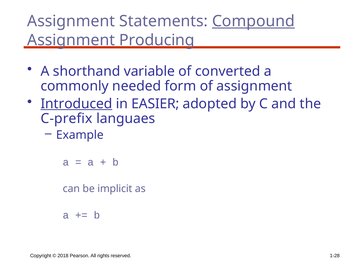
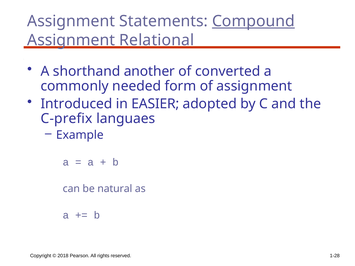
Producing: Producing -> Relational
variable: variable -> another
Introduced underline: present -> none
implicit: implicit -> natural
